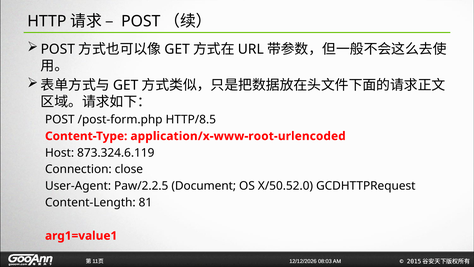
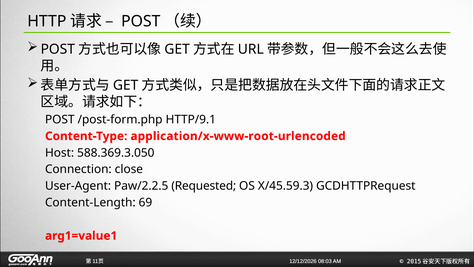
HTTP/8.5: HTTP/8.5 -> HTTP/9.1
873.324.6.119: 873.324.6.119 -> 588.369.3.050
Document: Document -> Requested
X/50.52.0: X/50.52.0 -> X/45.59.3
81: 81 -> 69
